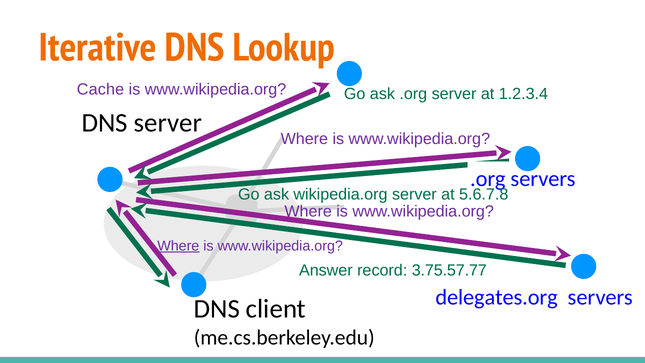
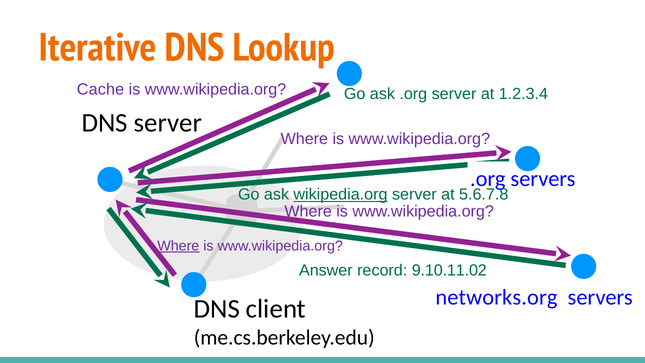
wikipedia.org underline: none -> present
3.75.57.77: 3.75.57.77 -> 9.10.11.02
delegates.org: delegates.org -> networks.org
